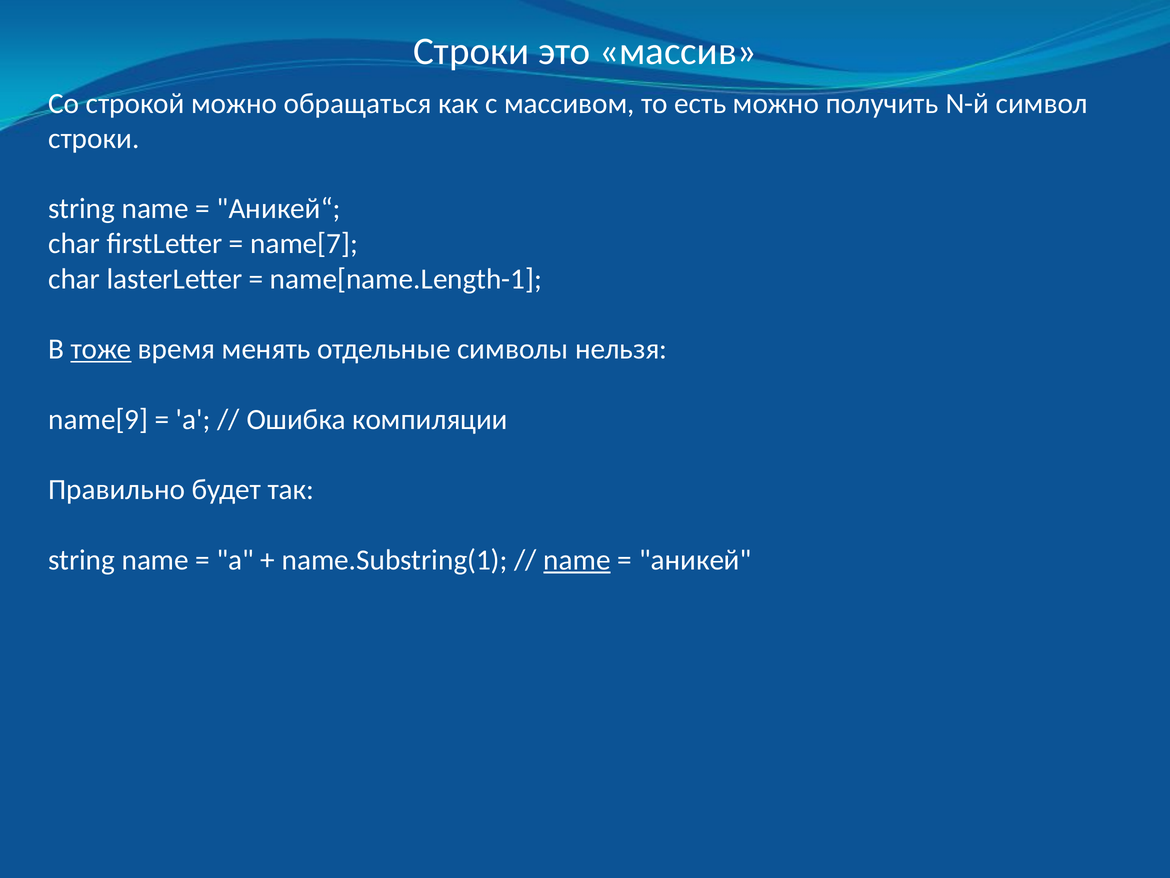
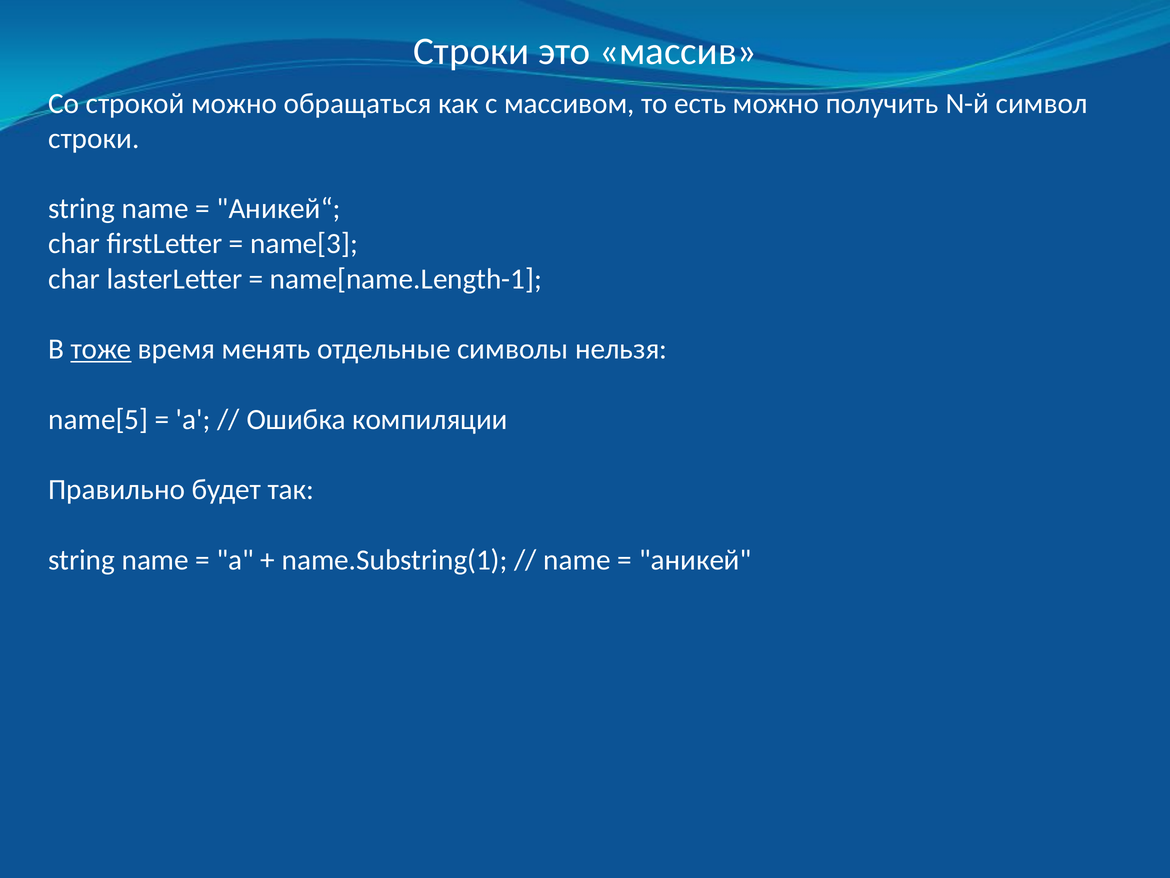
name[7: name[7 -> name[3
name[9: name[9 -> name[5
name at (577, 560) underline: present -> none
